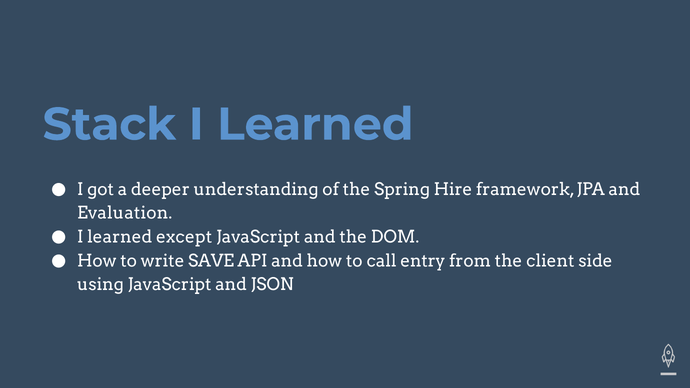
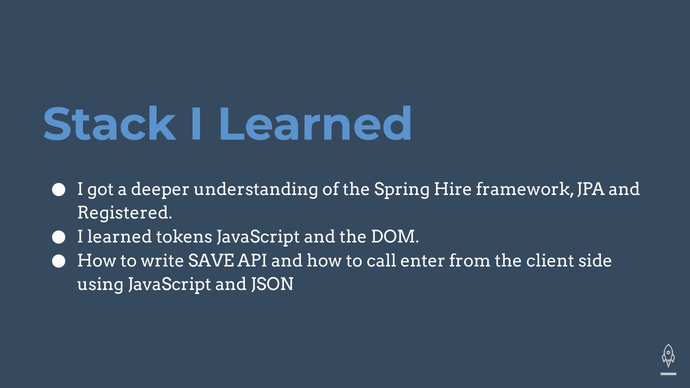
Evaluation: Evaluation -> Registered
except: except -> tokens
entry: entry -> enter
